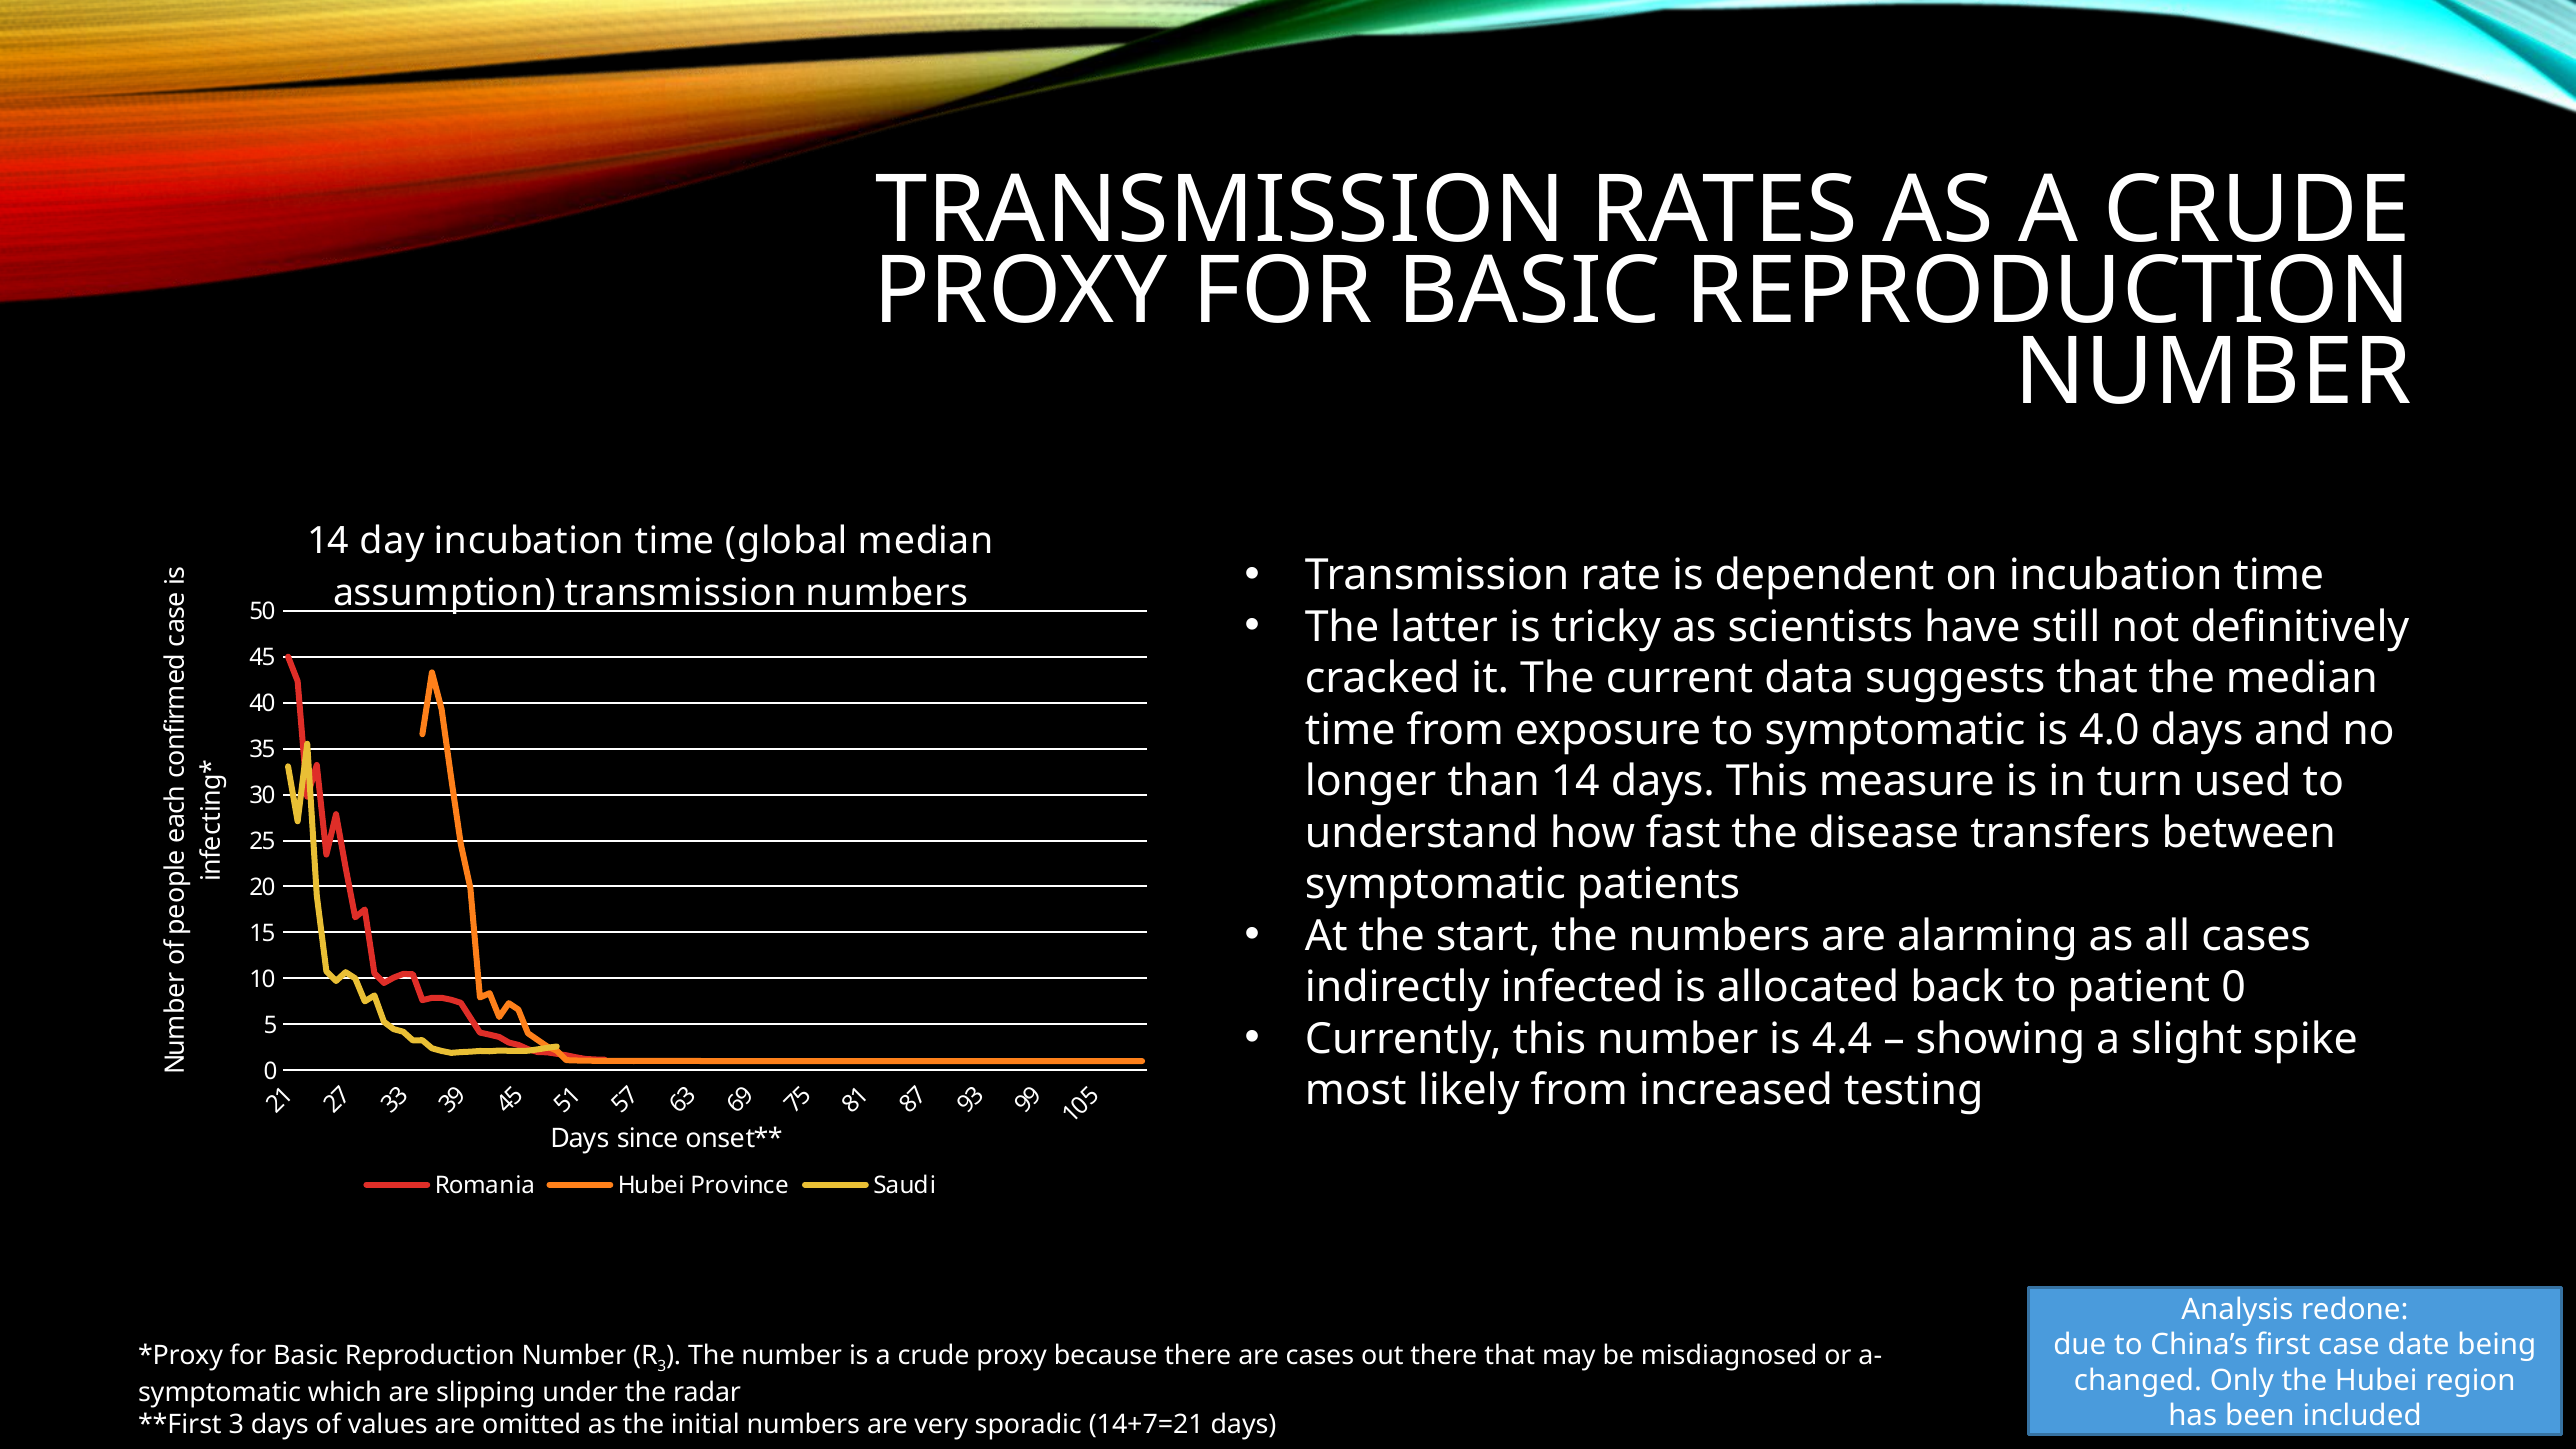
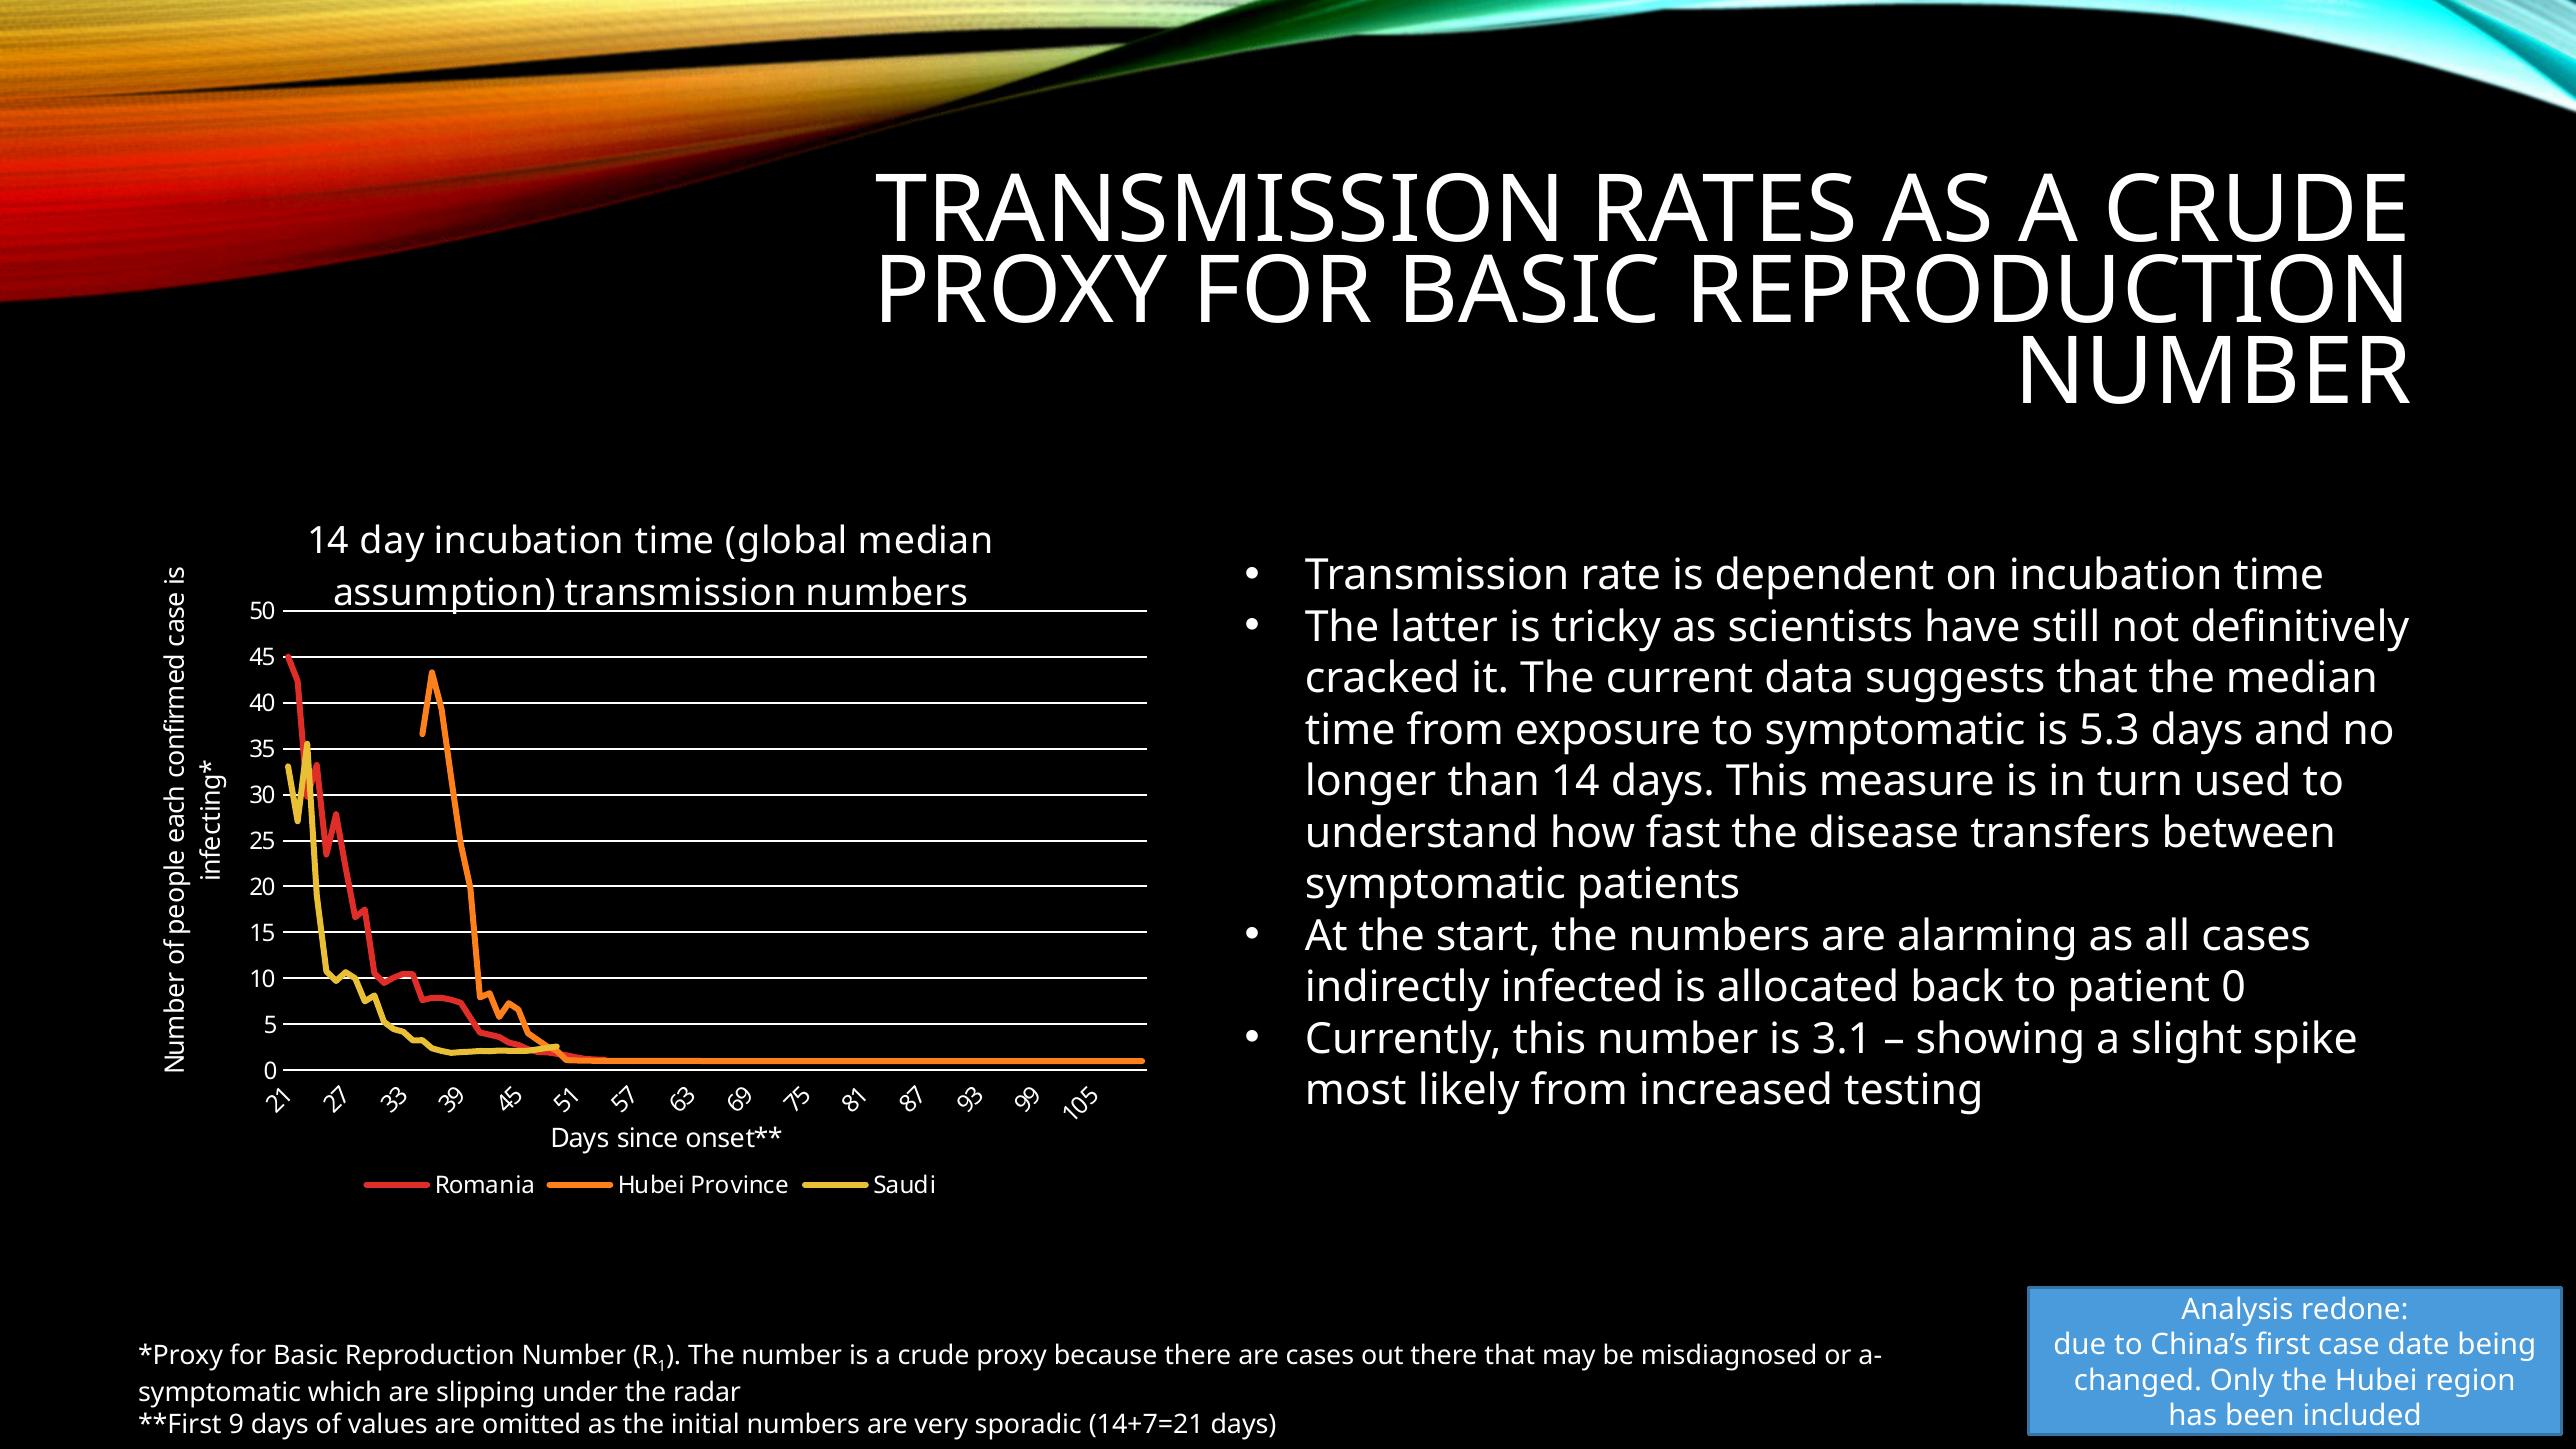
4.0: 4.0 -> 5.3
4.4: 4.4 -> 3.1
3 at (662, 1366): 3 -> 1
3 at (236, 1425): 3 -> 9
